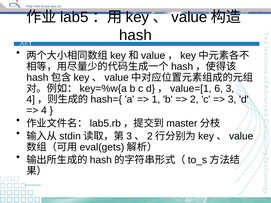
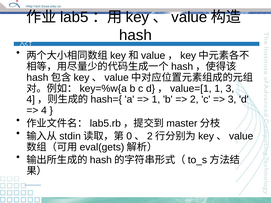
6 at (219, 89): 6 -> 1
3 at (129, 136): 3 -> 0
